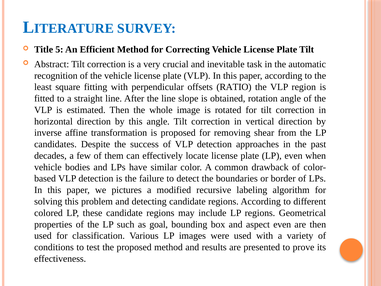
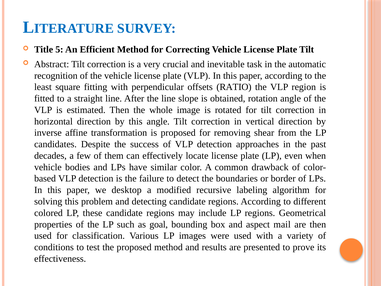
pictures: pictures -> desktop
aspect even: even -> mail
